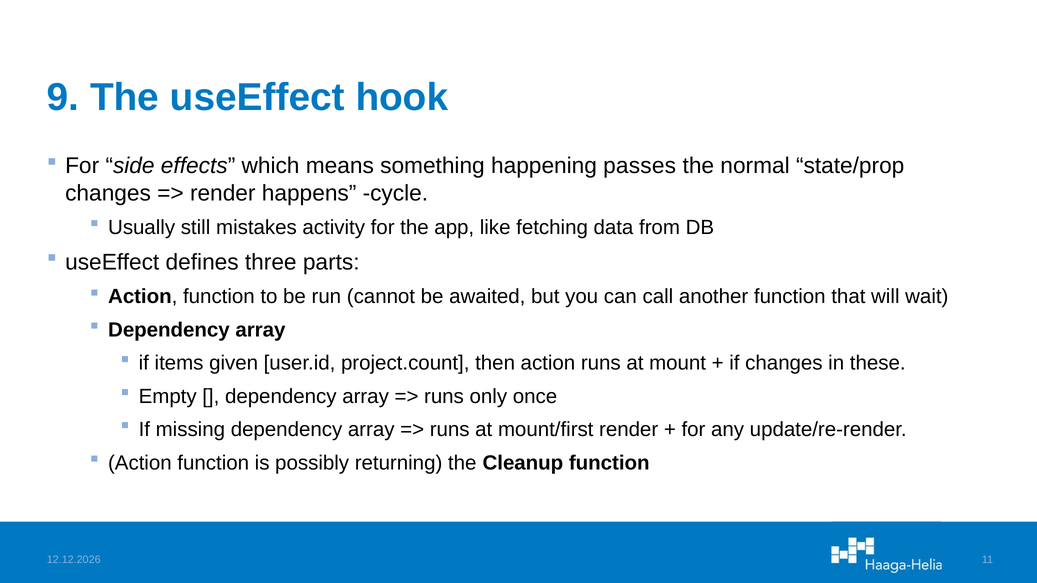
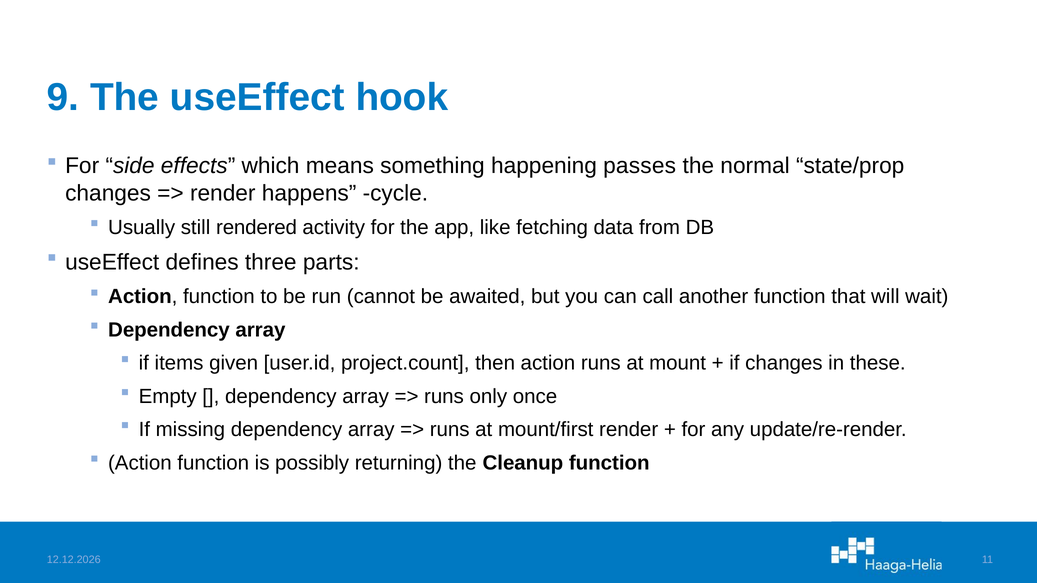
mistakes: mistakes -> rendered
